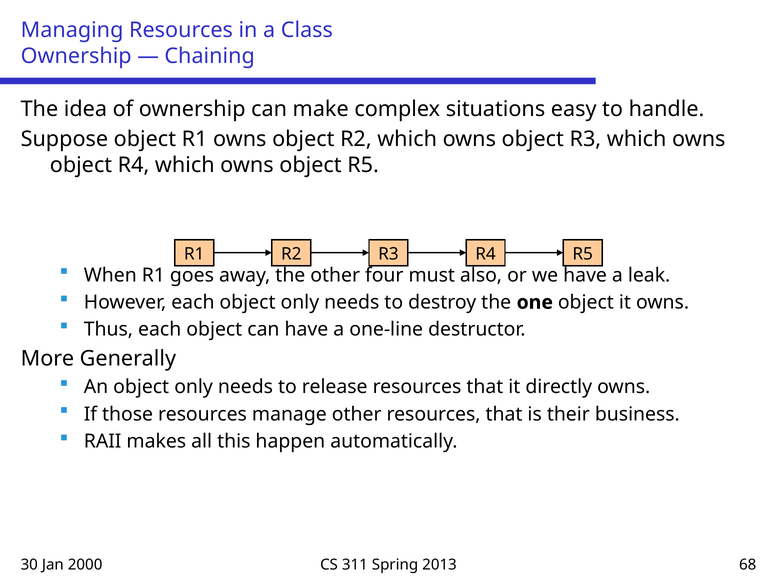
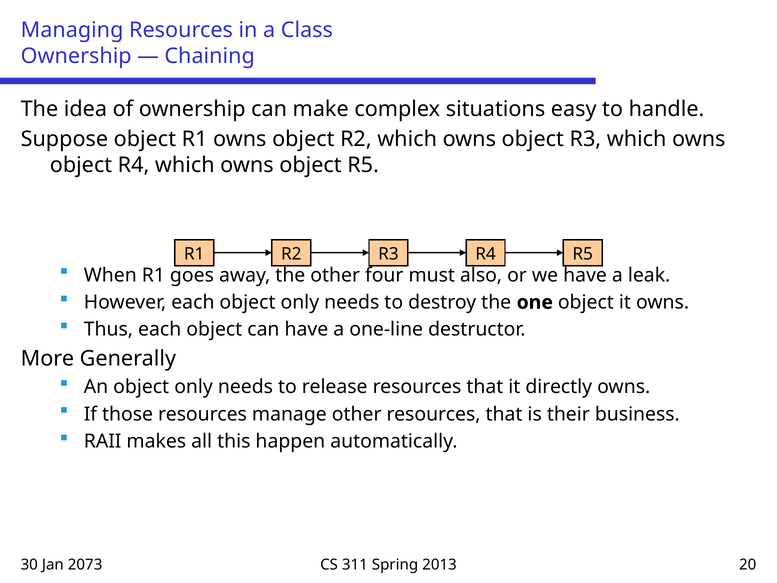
2000: 2000 -> 2073
68: 68 -> 20
